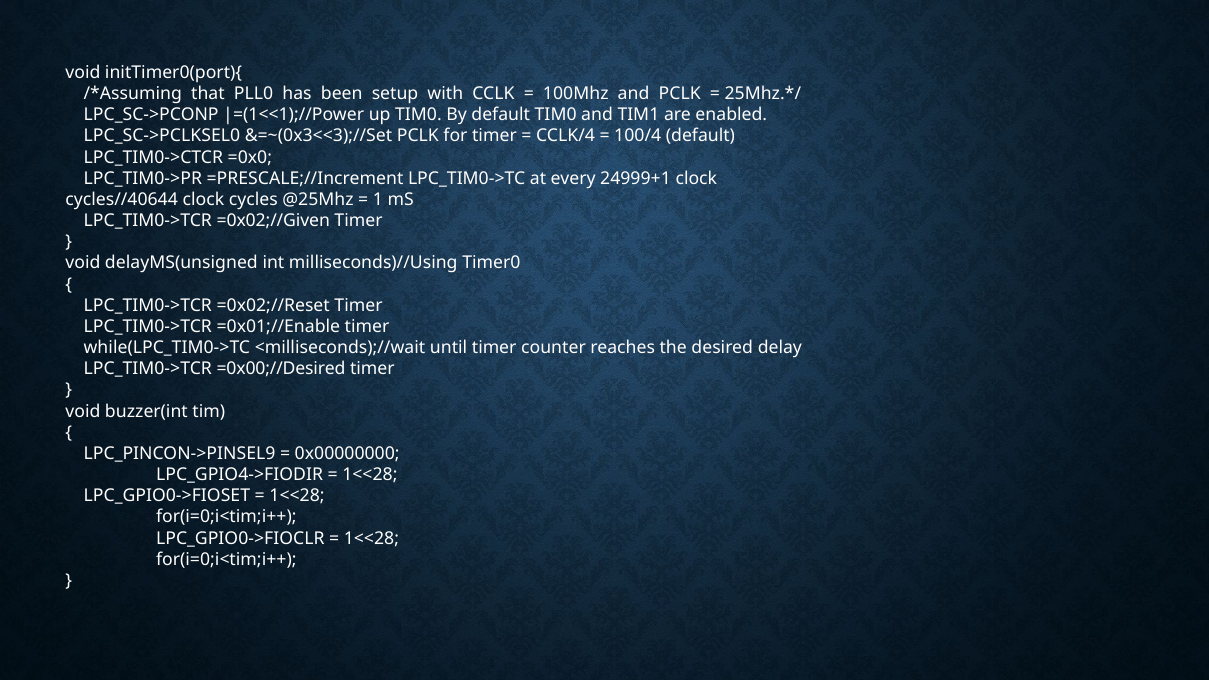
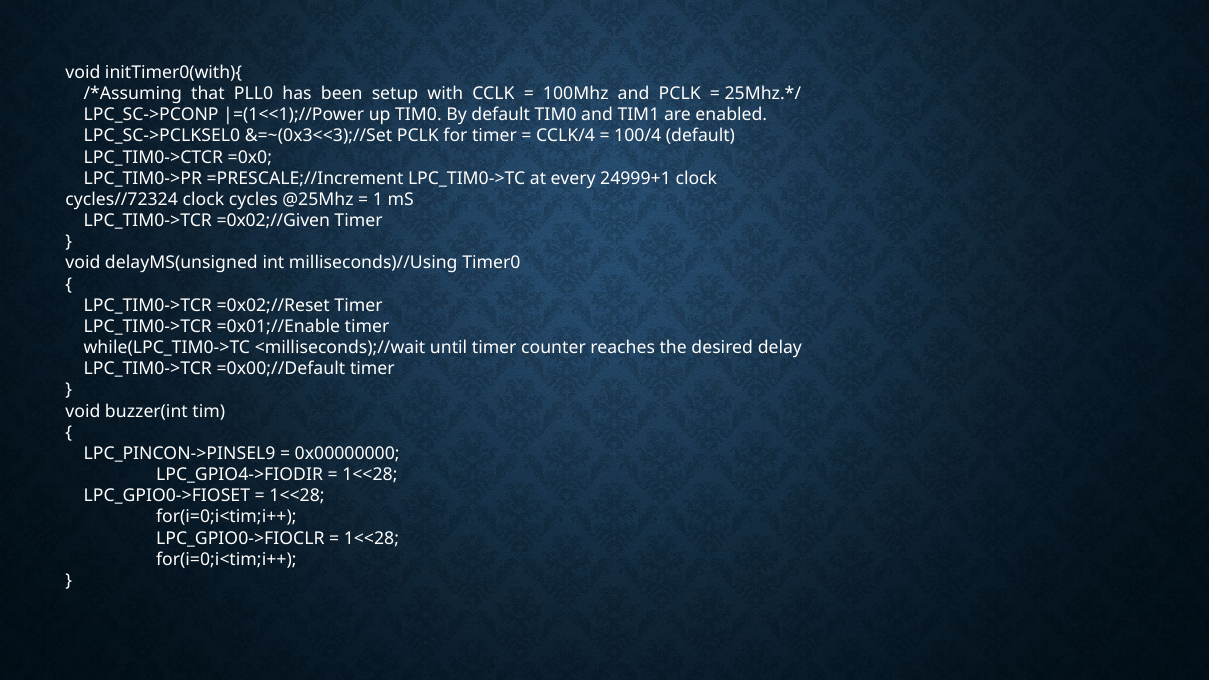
initTimer0(port){: initTimer0(port){ -> initTimer0(with){
cycles//40644: cycles//40644 -> cycles//72324
=0x00;//Desired: =0x00;//Desired -> =0x00;//Default
